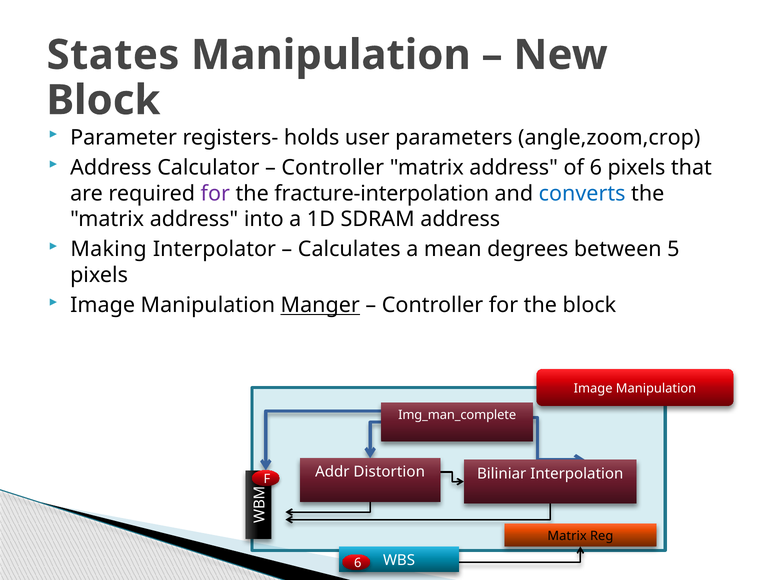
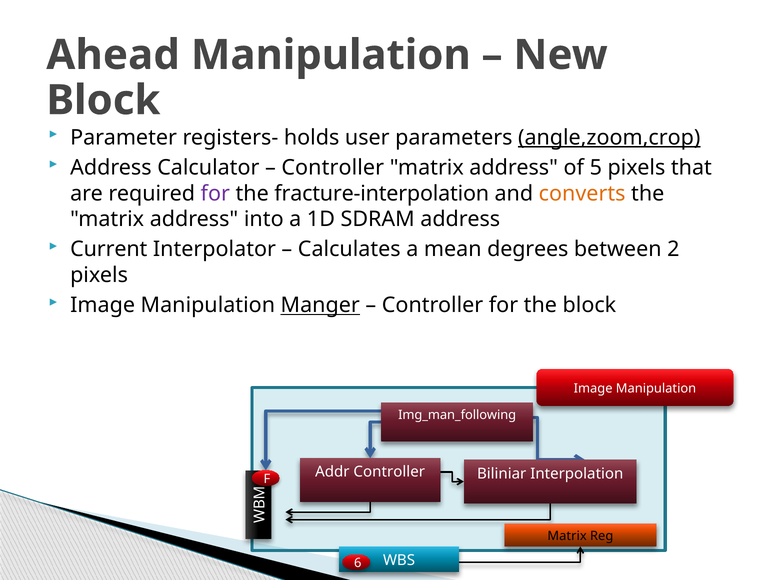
States: States -> Ahead
angle,zoom,crop underline: none -> present
of 6: 6 -> 5
converts colour: blue -> orange
Making: Making -> Current
5: 5 -> 2
Img_man_complete: Img_man_complete -> Img_man_following
Addr Distortion: Distortion -> Controller
